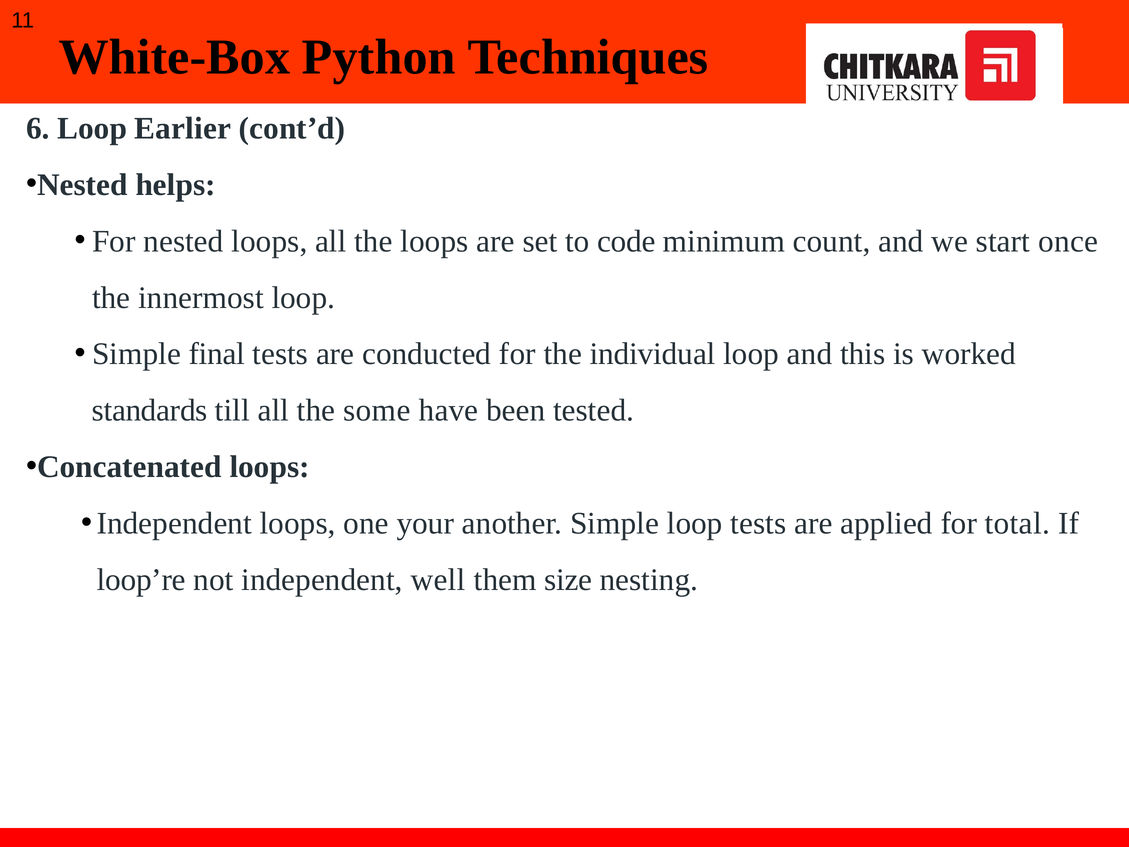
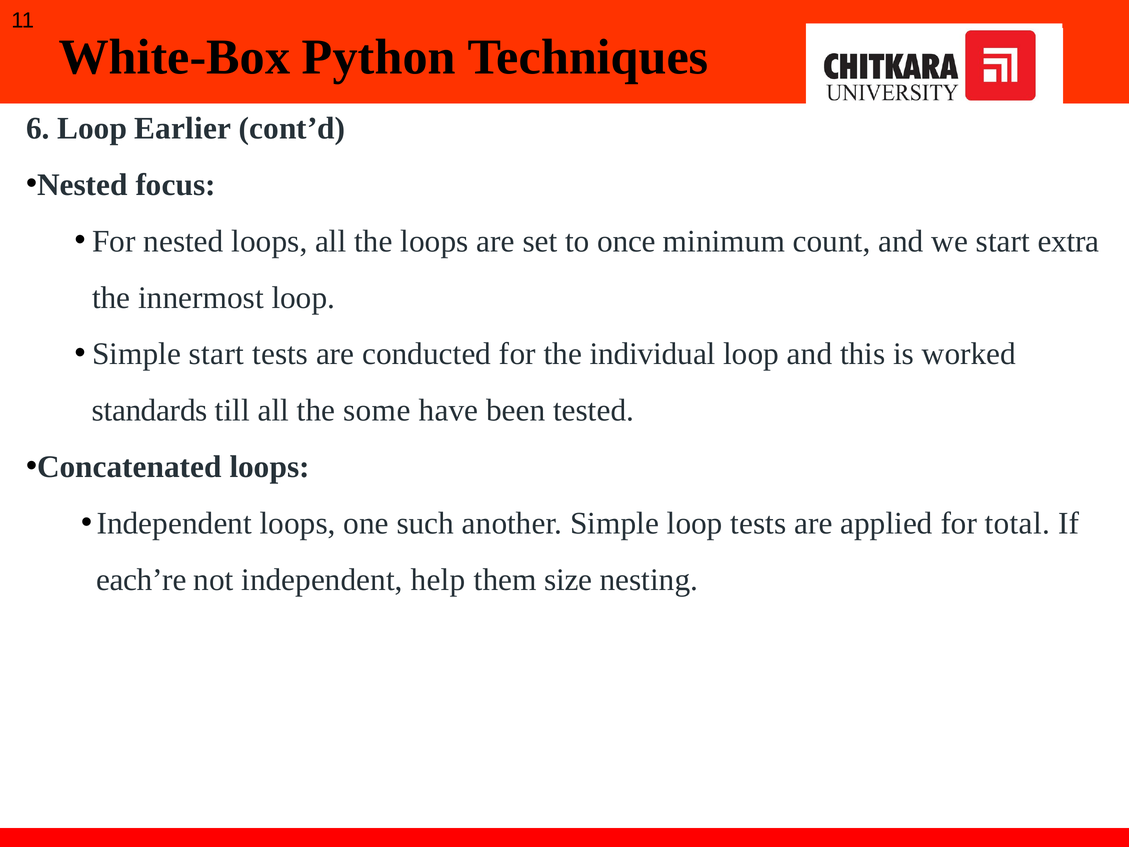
helps: helps -> focus
code: code -> once
once: once -> extra
Simple final: final -> start
your: your -> such
loop’re: loop’re -> each’re
well: well -> help
